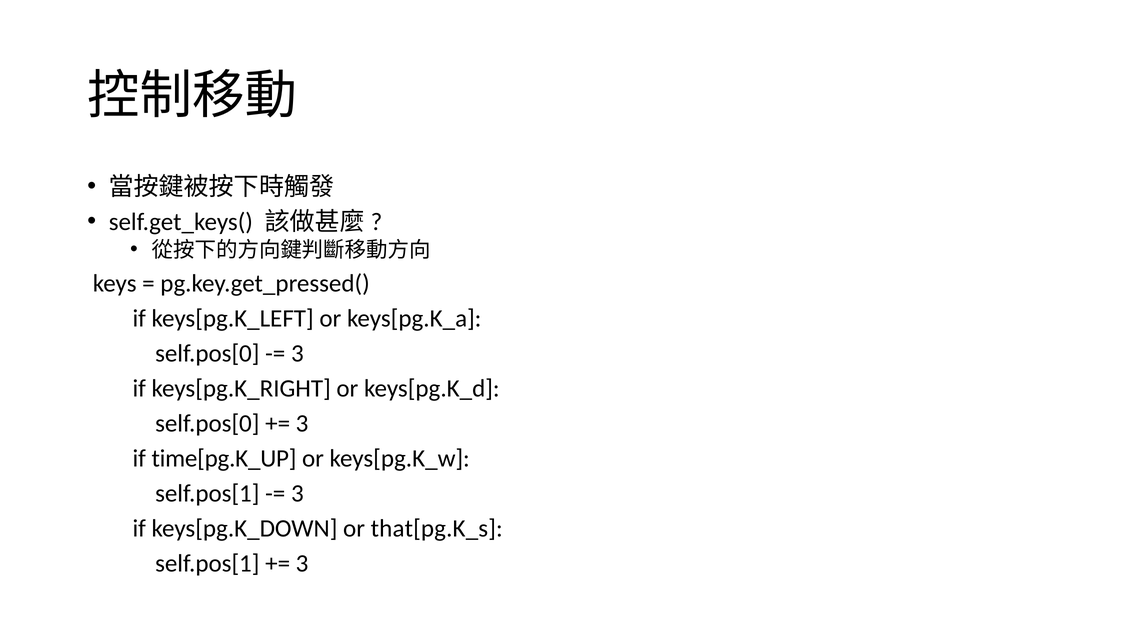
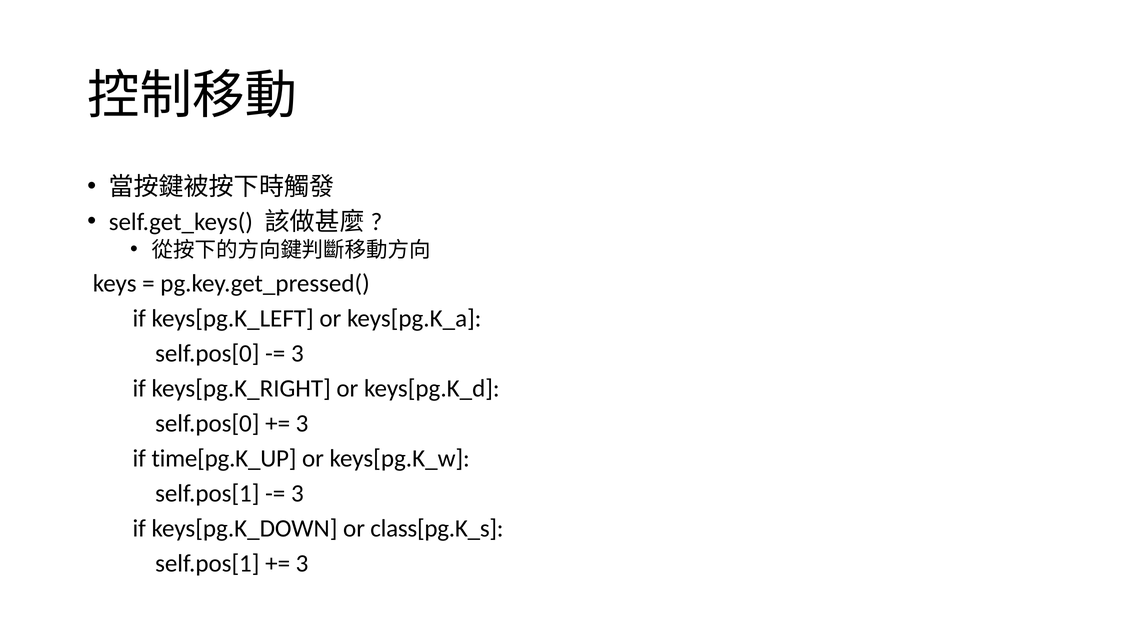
that[pg.K_s: that[pg.K_s -> class[pg.K_s
